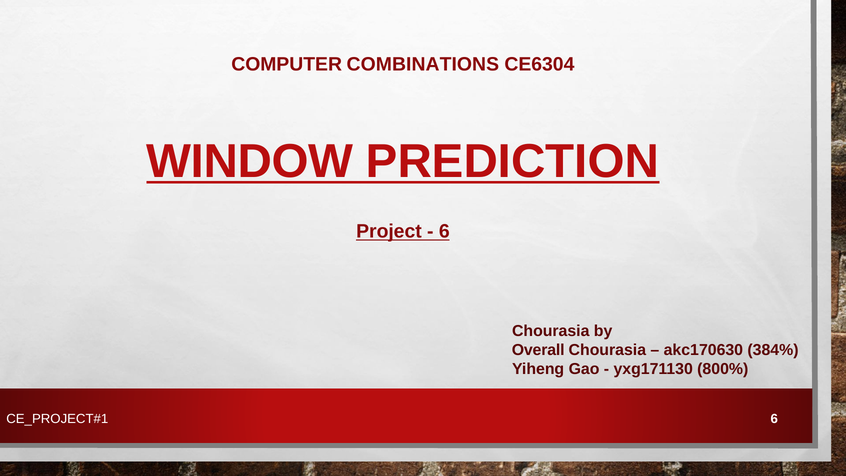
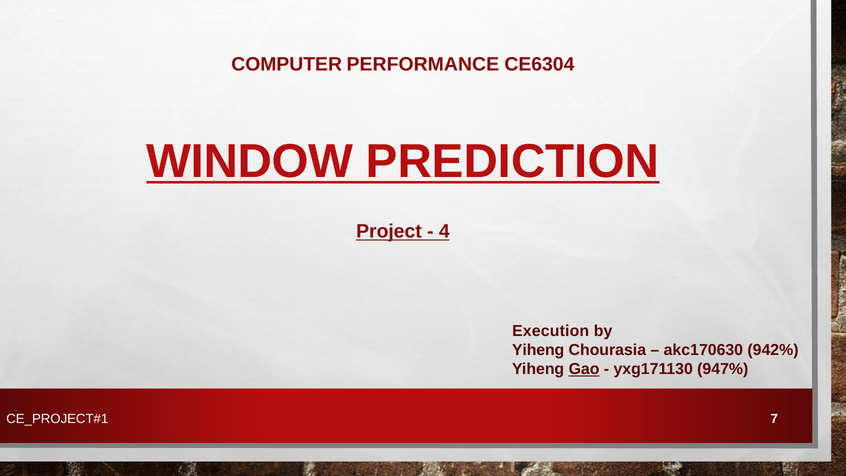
COMBINATIONS: COMBINATIONS -> PERFORMANCE
6 at (444, 232): 6 -> 4
Chourasia at (551, 331): Chourasia -> Execution
Overall at (538, 350): Overall -> Yiheng
384%: 384% -> 942%
Gao underline: none -> present
800%: 800% -> 947%
6 at (774, 419): 6 -> 7
